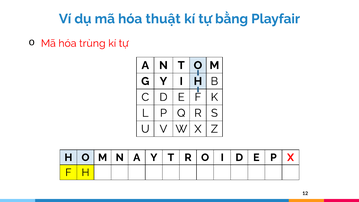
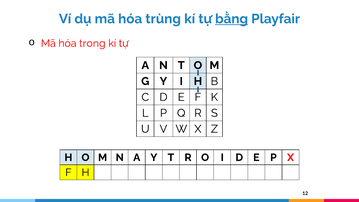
thuật: thuật -> trùng
bằng underline: none -> present
trùng: trùng -> trong
